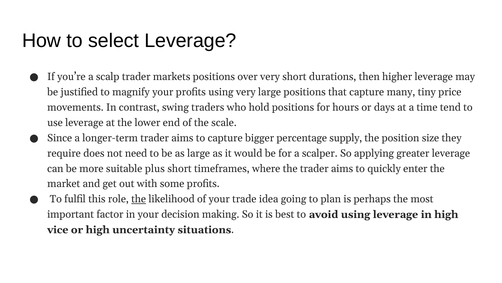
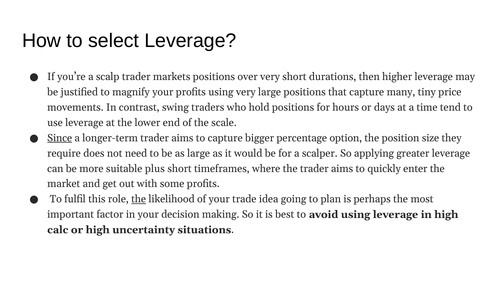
Since underline: none -> present
supply: supply -> option
vice: vice -> calc
